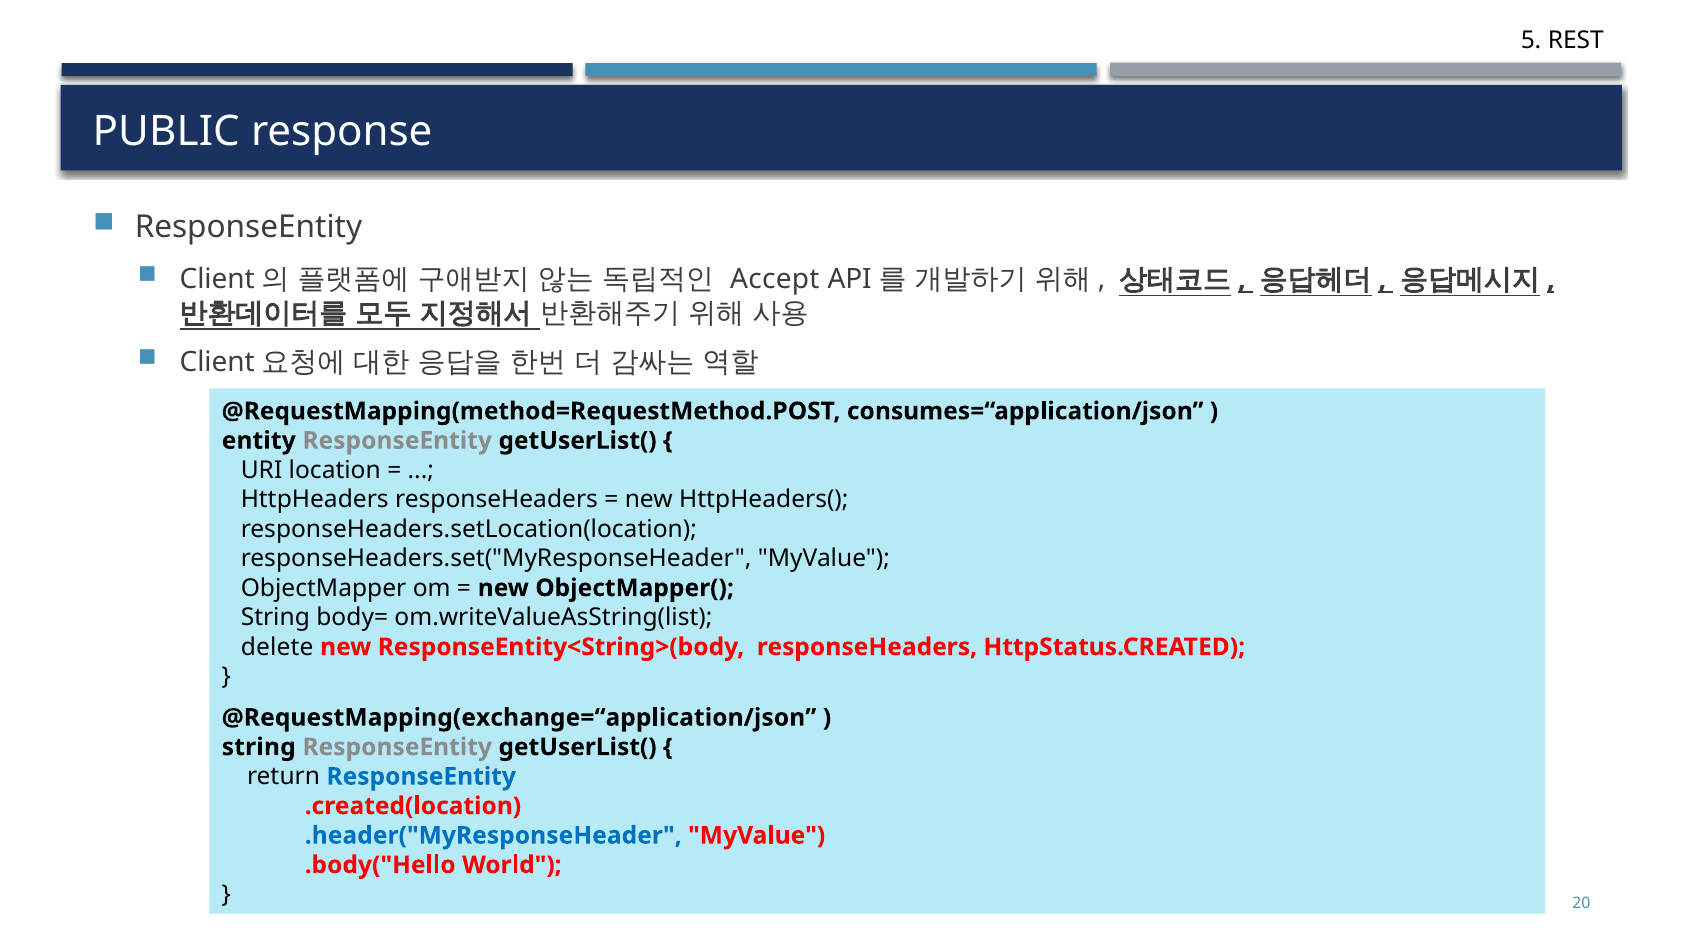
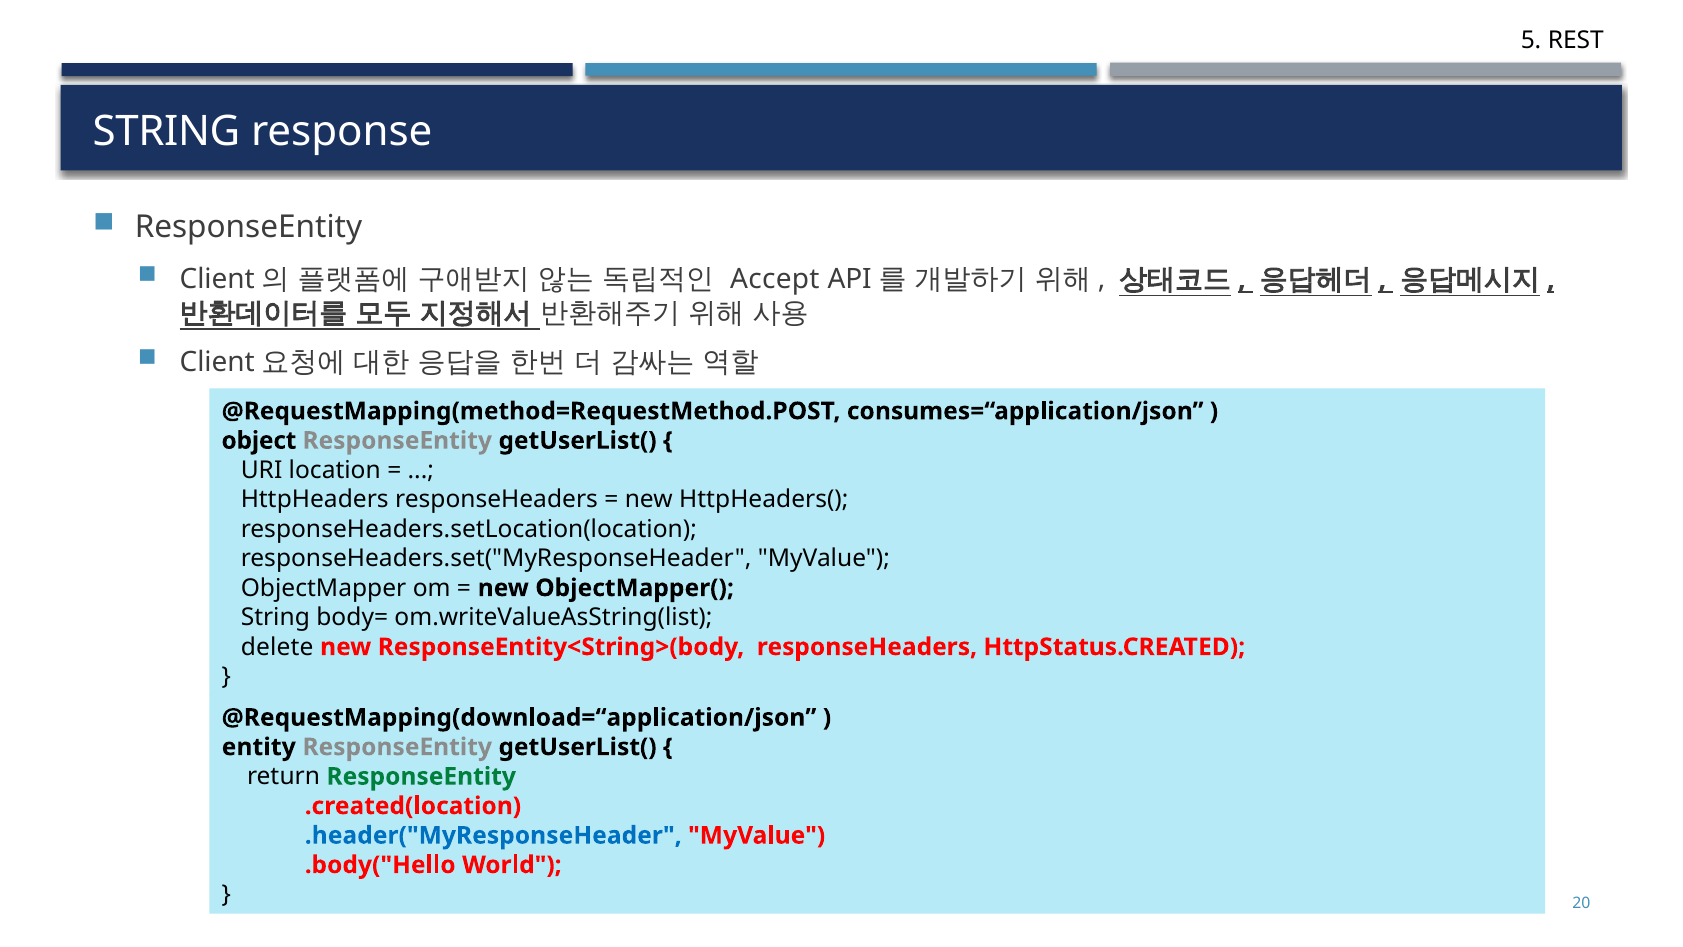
PUBLIC at (166, 132): PUBLIC -> STRING
entity: entity -> object
@RequestMapping(exchange=“application/json: @RequestMapping(exchange=“application/json -> @RequestMapping(download=“application/json
string at (259, 747): string -> entity
ResponseEntity at (421, 776) colour: blue -> green
